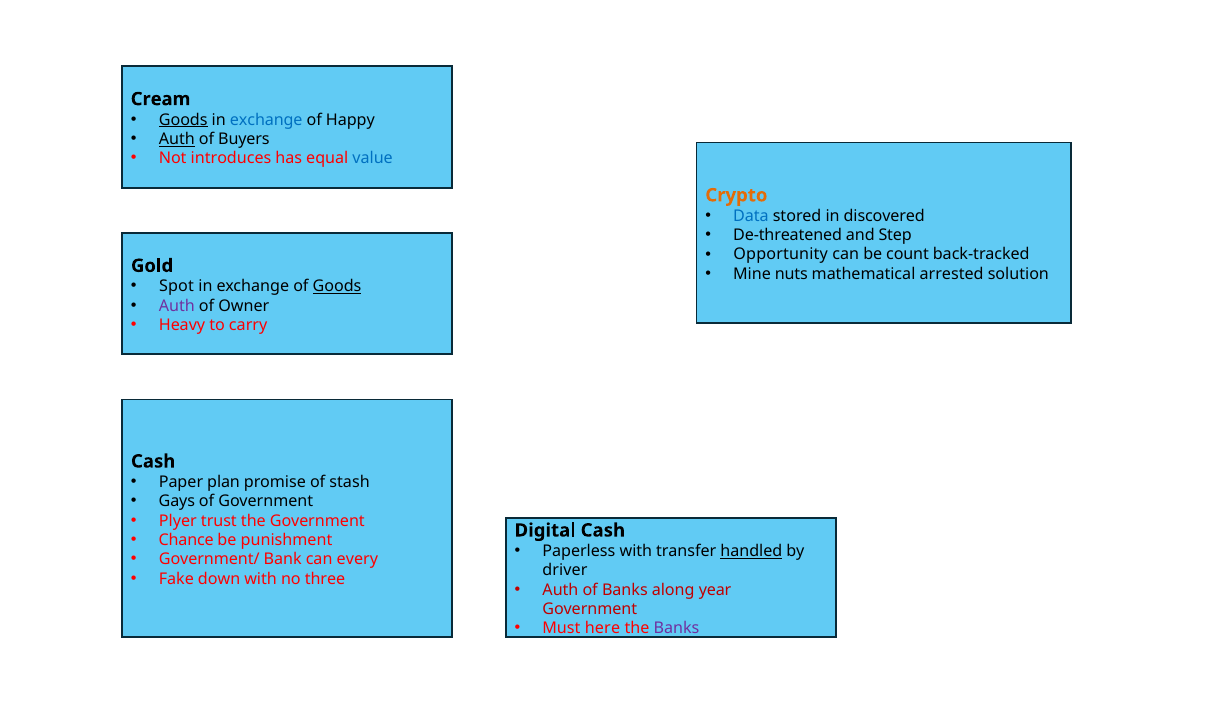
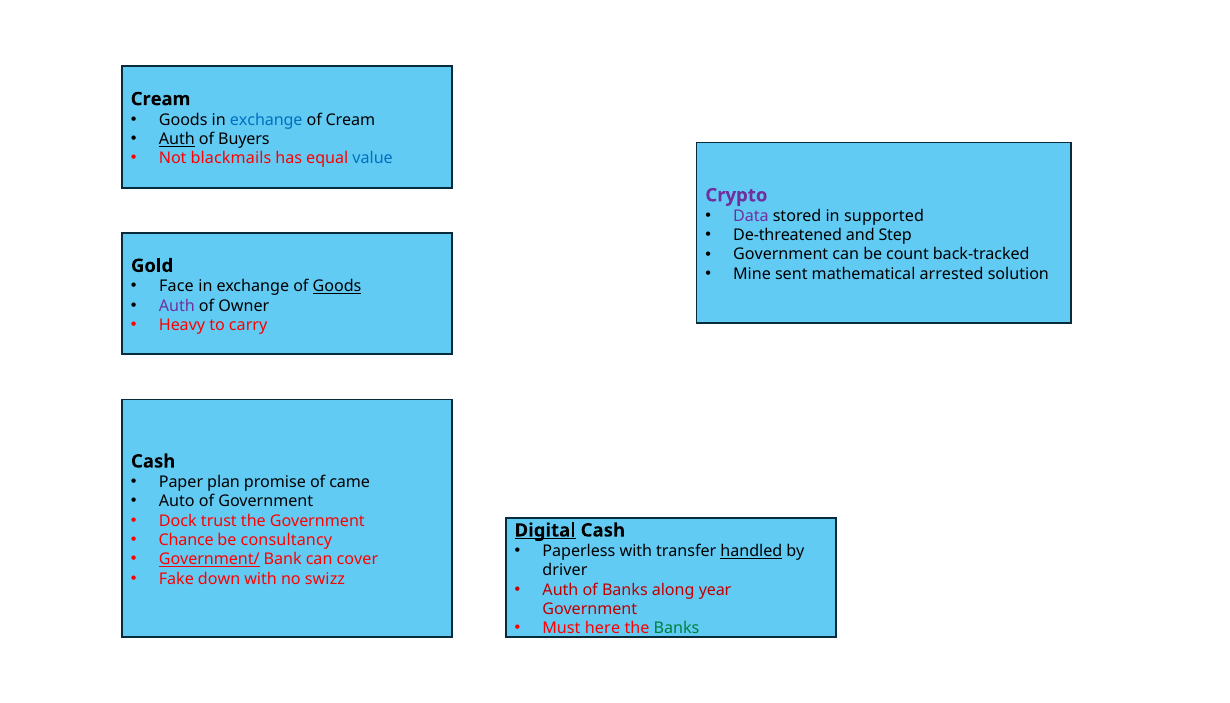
Goods at (183, 120) underline: present -> none
of Happy: Happy -> Cream
introduces: introduces -> blackmails
Crypto colour: orange -> purple
Data colour: blue -> purple
discovered: discovered -> supported
Opportunity at (781, 255): Opportunity -> Government
nuts: nuts -> sent
Spot: Spot -> Face
stash: stash -> came
Gays: Gays -> Auto
Plyer: Plyer -> Dock
Digital underline: none -> present
punishment: punishment -> consultancy
Government/ underline: none -> present
every: every -> cover
three: three -> swizz
Banks at (676, 628) colour: purple -> green
